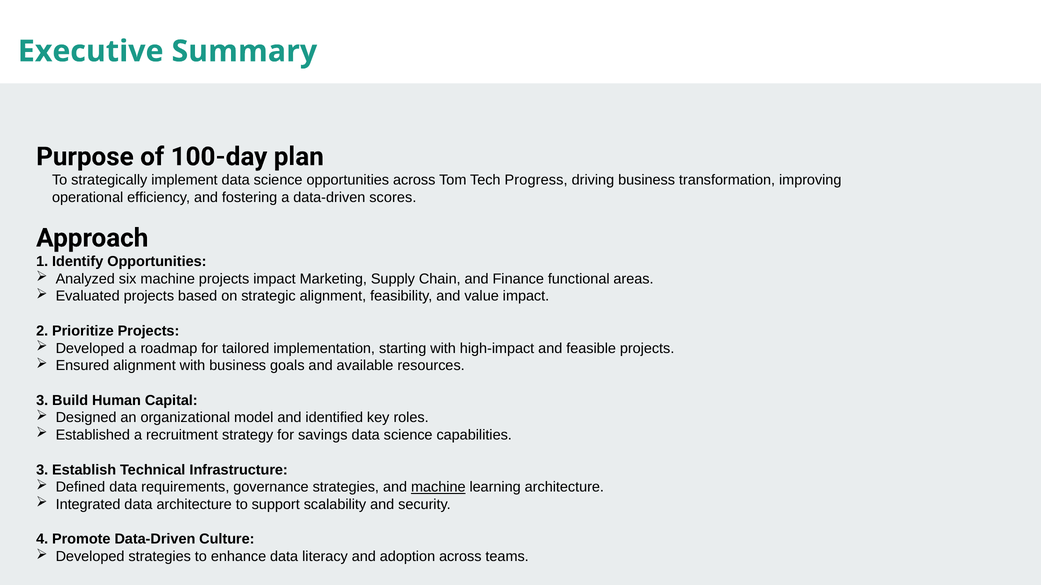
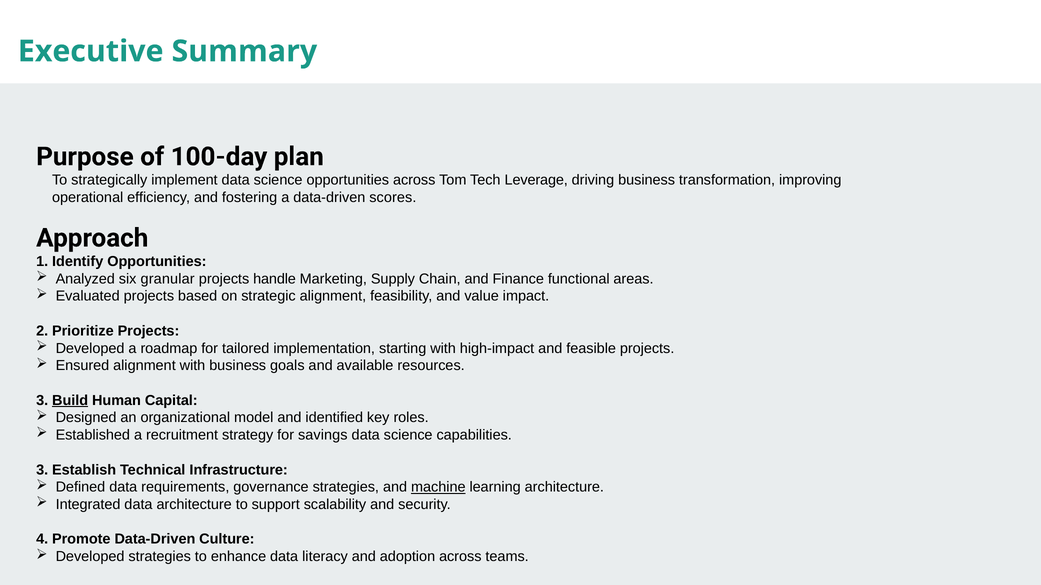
Progress: Progress -> Leverage
six machine: machine -> granular
projects impact: impact -> handle
Build underline: none -> present
